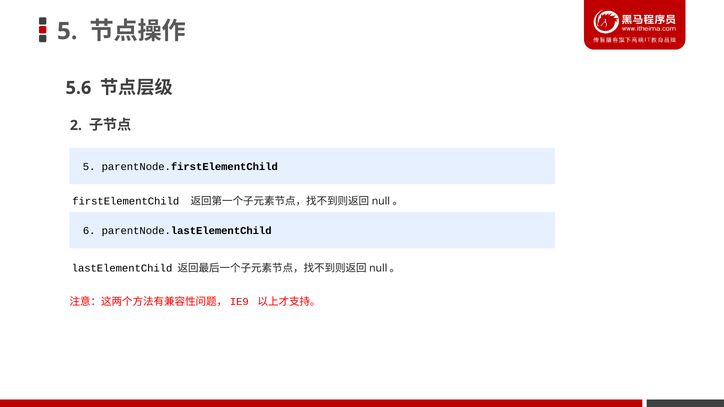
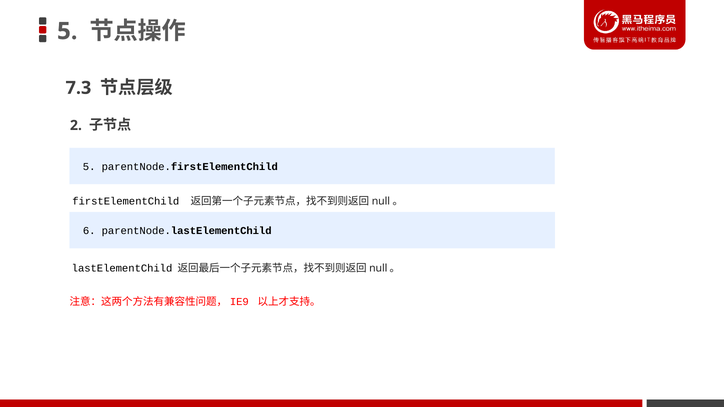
5.6: 5.6 -> 7.3
